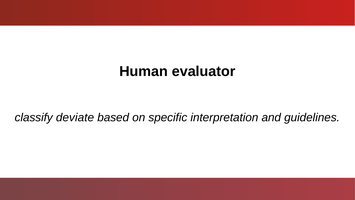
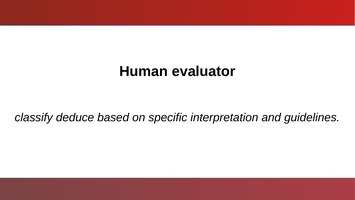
deviate: deviate -> deduce
